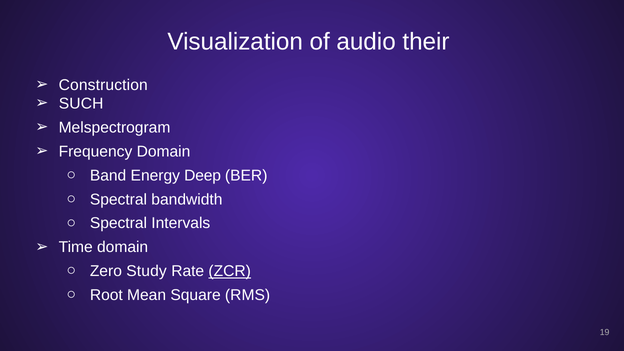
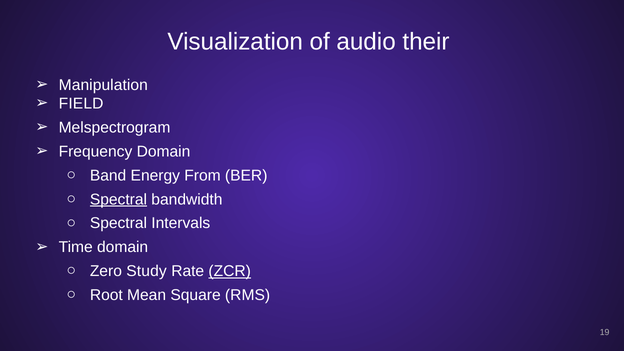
Construction: Construction -> Manipulation
SUCH: SUCH -> FIELD
Deep: Deep -> From
Spectral at (118, 199) underline: none -> present
